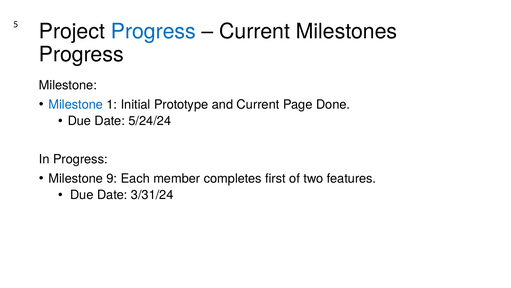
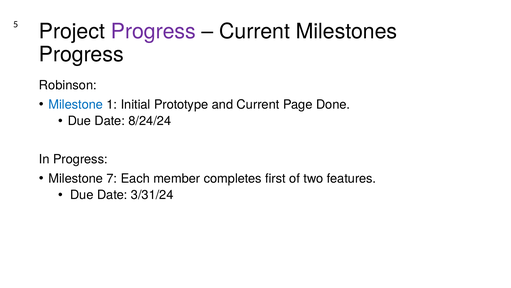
Progress at (153, 31) colour: blue -> purple
Milestone at (68, 85): Milestone -> Robinson
5/24/24: 5/24/24 -> 8/24/24
9: 9 -> 7
